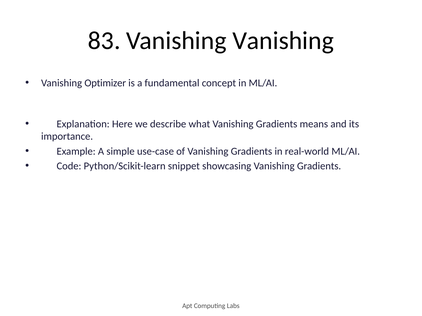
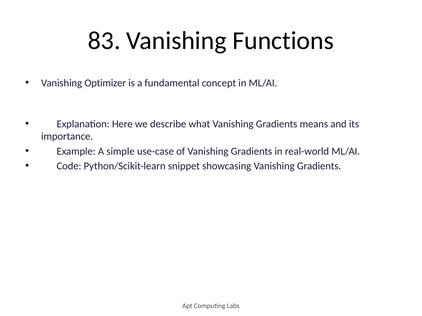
Vanishing Vanishing: Vanishing -> Functions
